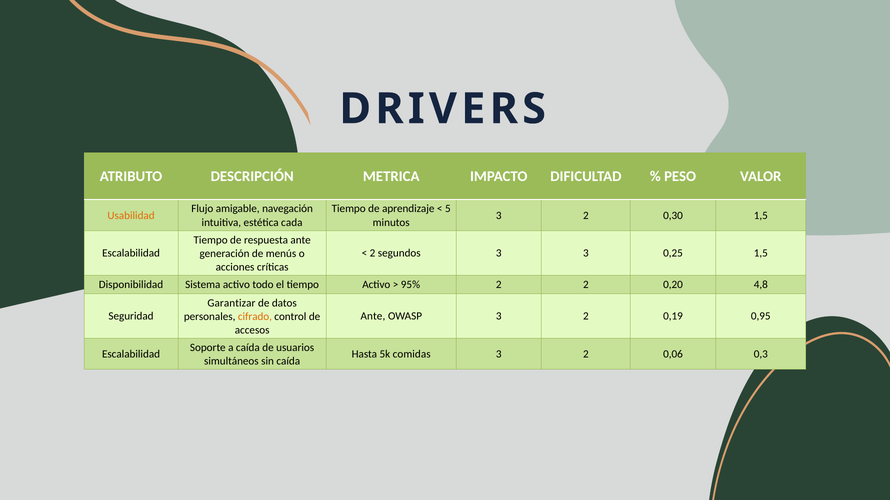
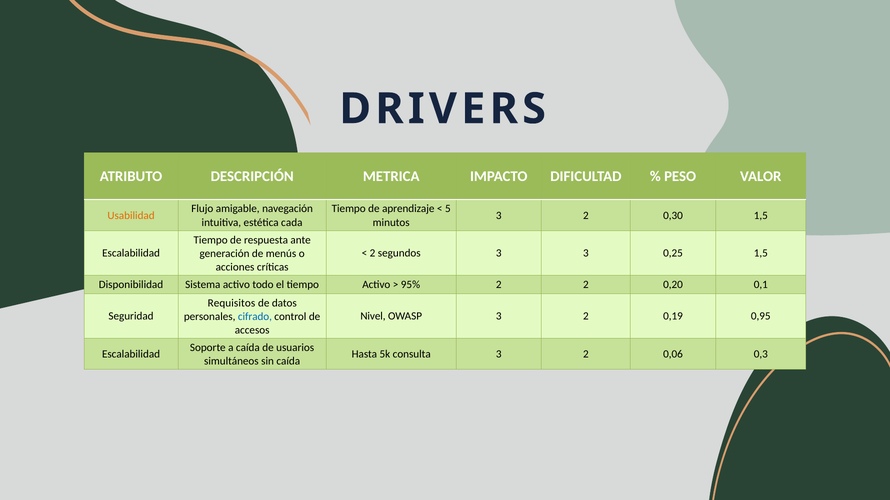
4,8: 4,8 -> 0,1
Garantizar: Garantizar -> Requisitos
Ante at (373, 317): Ante -> Nivel
cifrado colour: orange -> blue
comidas: comidas -> consulta
